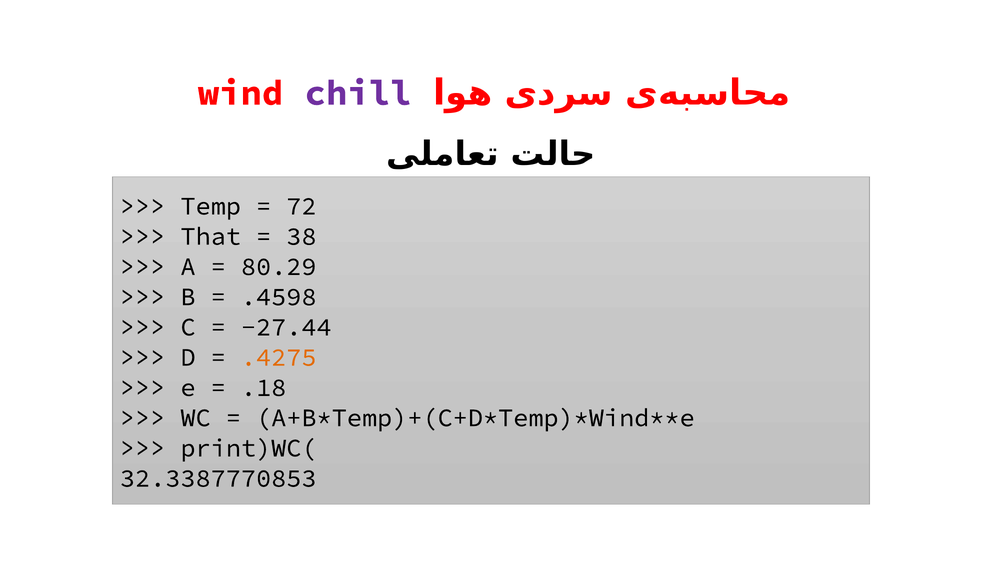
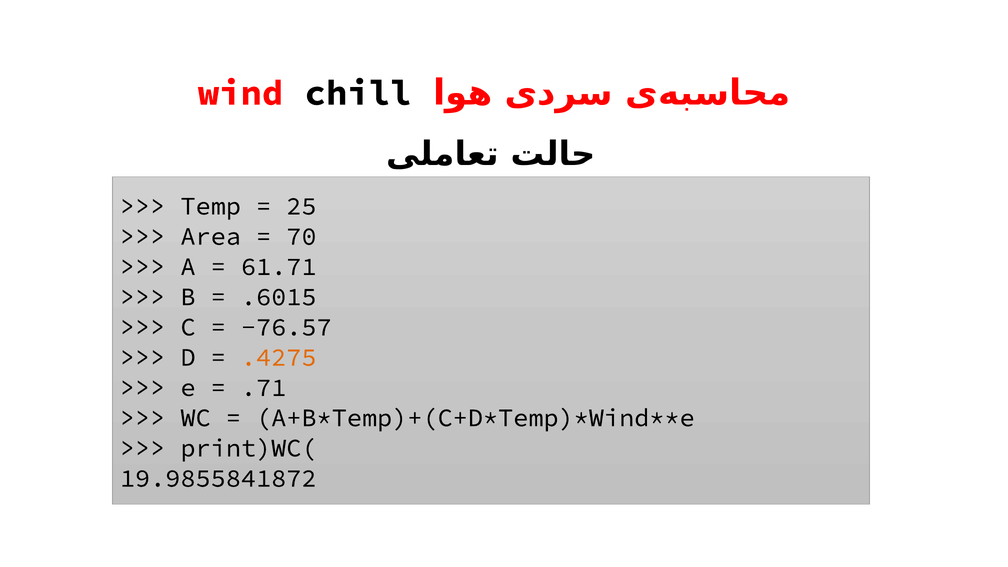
chill colour: purple -> black
72: 72 -> 25
That: That -> Area
38: 38 -> 70
80.29: 80.29 -> 61.71
.4598: .4598 -> .6015
-27.44: -27.44 -> -76.57
.18: .18 -> .71
32.3387770853: 32.3387770853 -> 19.9855841872
